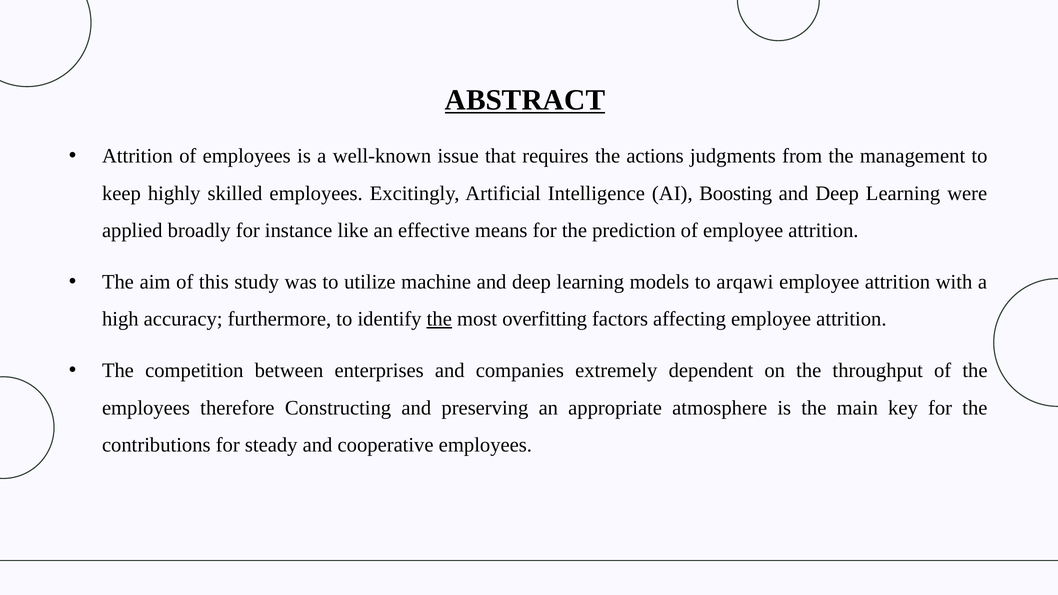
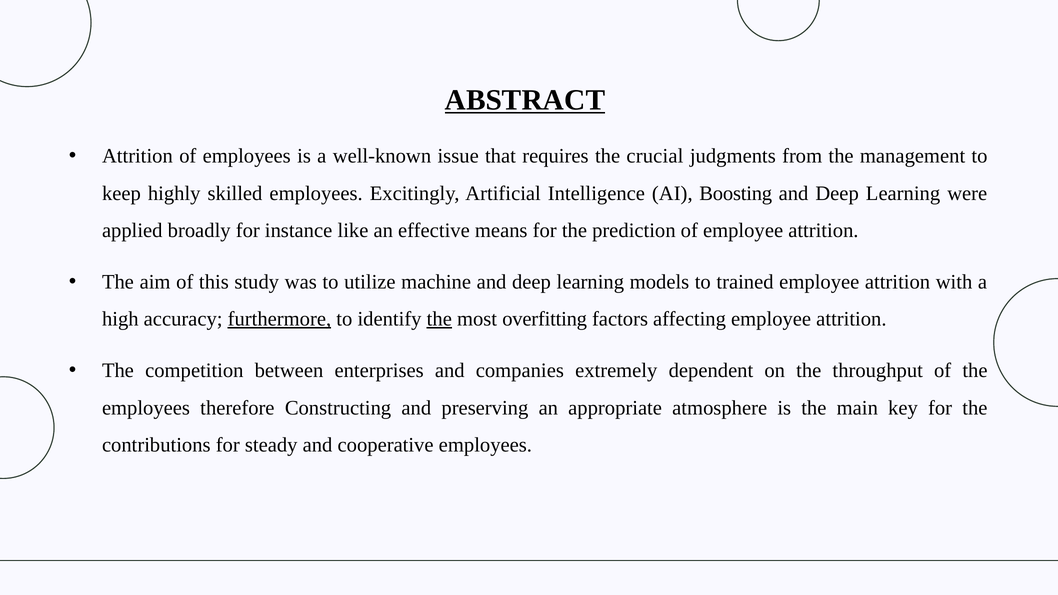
actions: actions -> crucial
arqawi: arqawi -> trained
furthermore underline: none -> present
